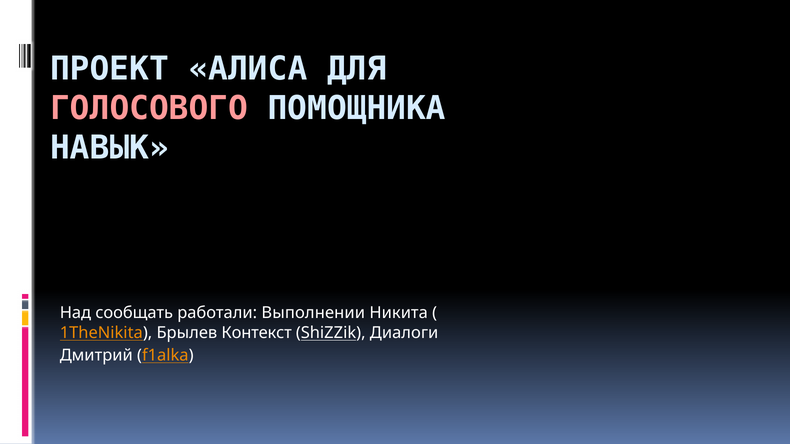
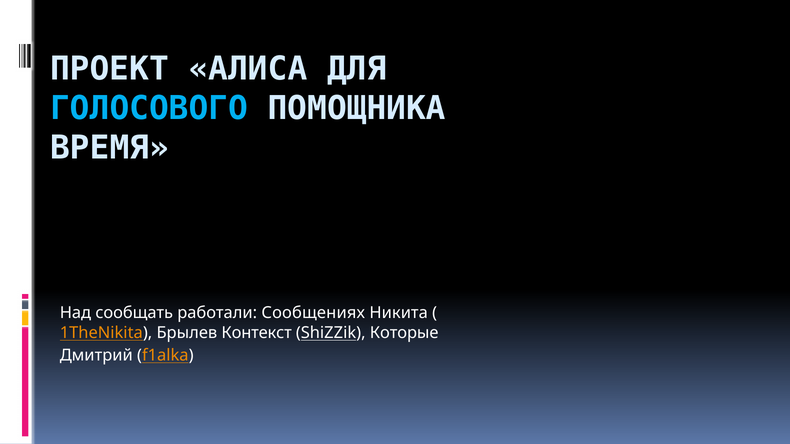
ГОЛОСОВОГО colour: pink -> light blue
НАВЫК: НАВЫК -> ВРЕМЯ
Выполнении: Выполнении -> Сообщениях
Диалоги: Диалоги -> Которые
